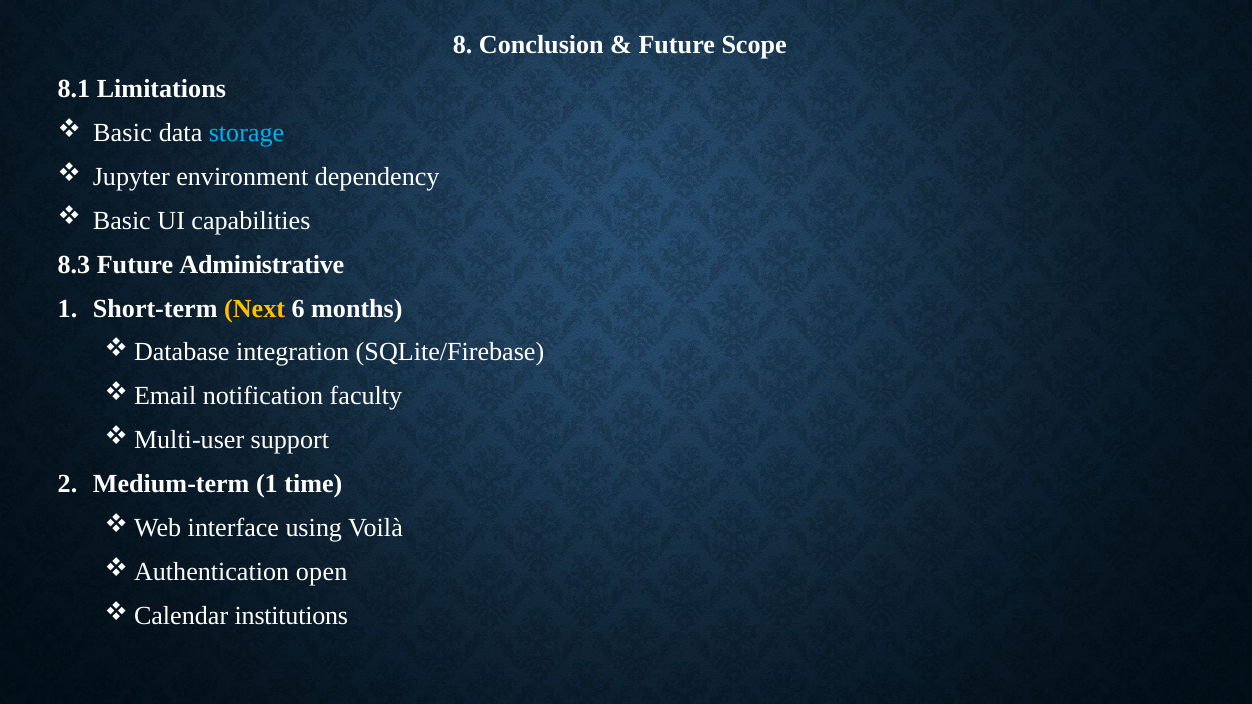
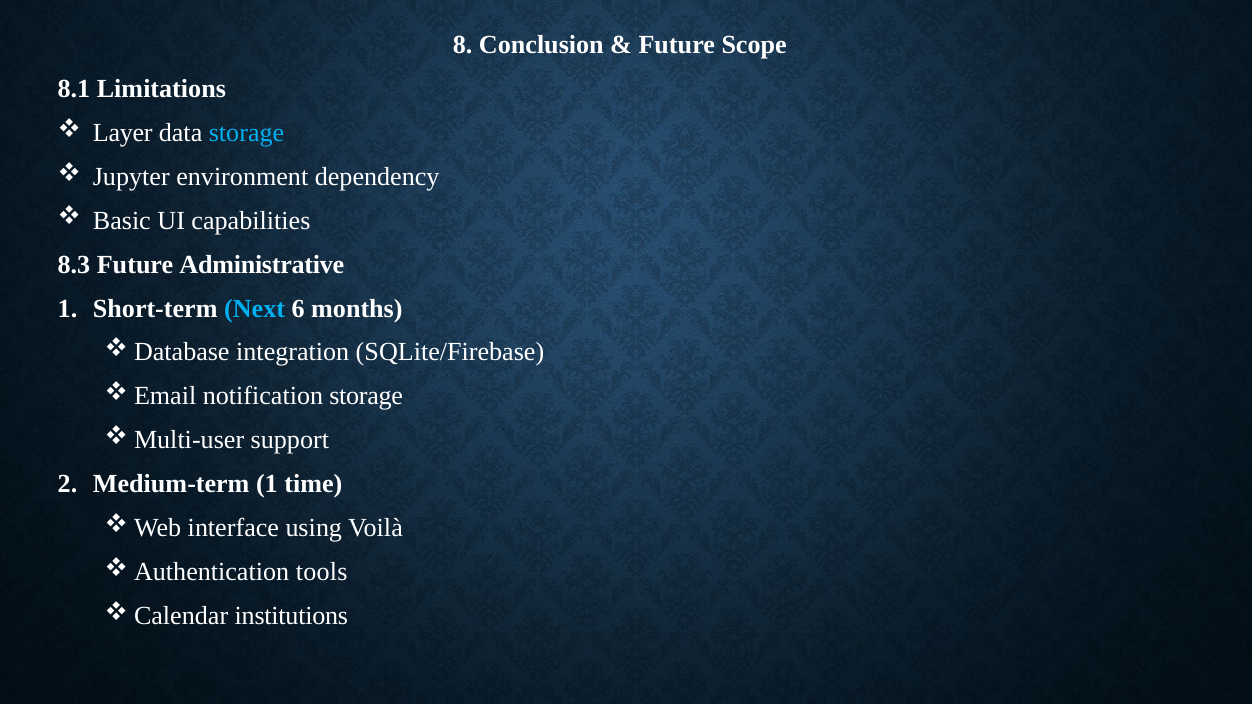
Basic at (122, 133): Basic -> Layer
Next colour: yellow -> light blue
notification faculty: faculty -> storage
open: open -> tools
